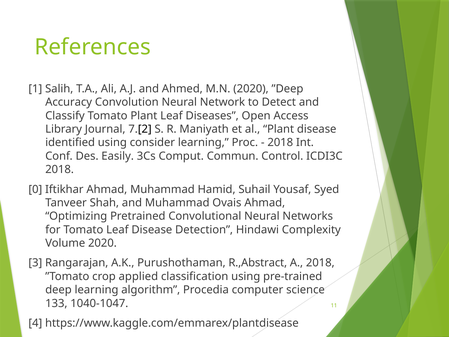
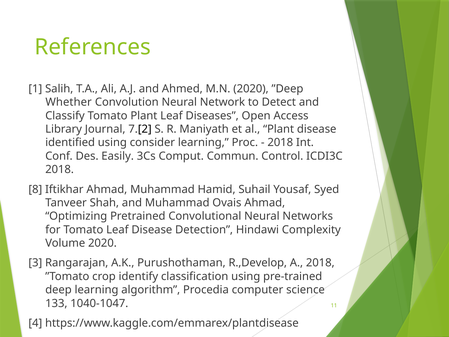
Accuracy: Accuracy -> Whether
0: 0 -> 8
R.,Abstract: R.,Abstract -> R.,Develop
applied: applied -> identify
